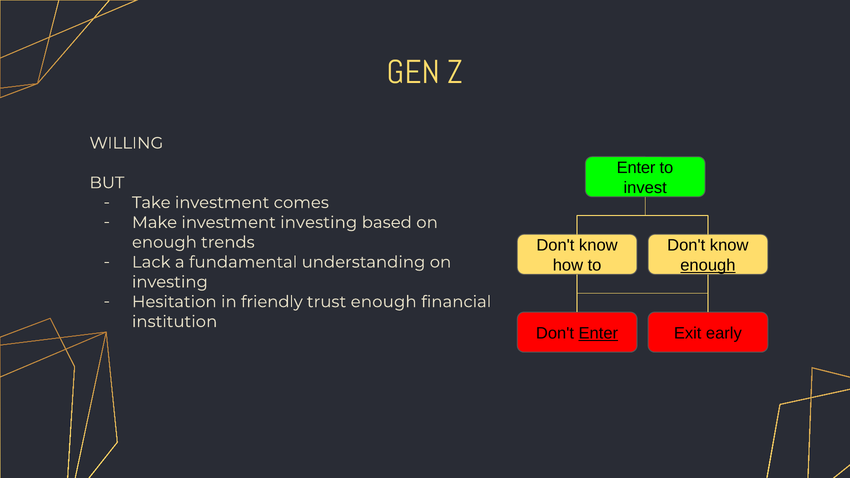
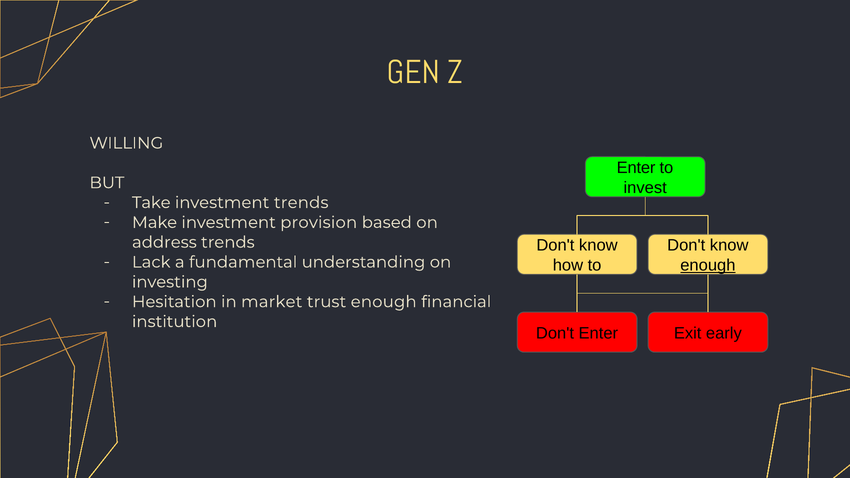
investment comes: comes -> trends
investment investing: investing -> provision
enough at (164, 242): enough -> address
friendly: friendly -> market
Enter at (598, 333) underline: present -> none
